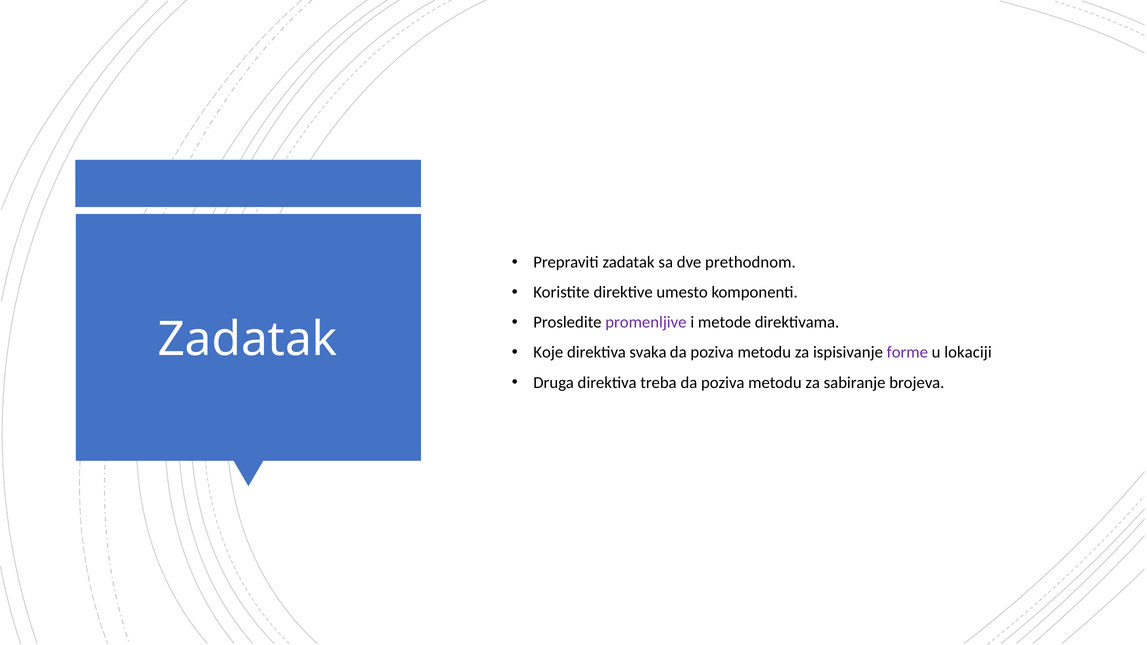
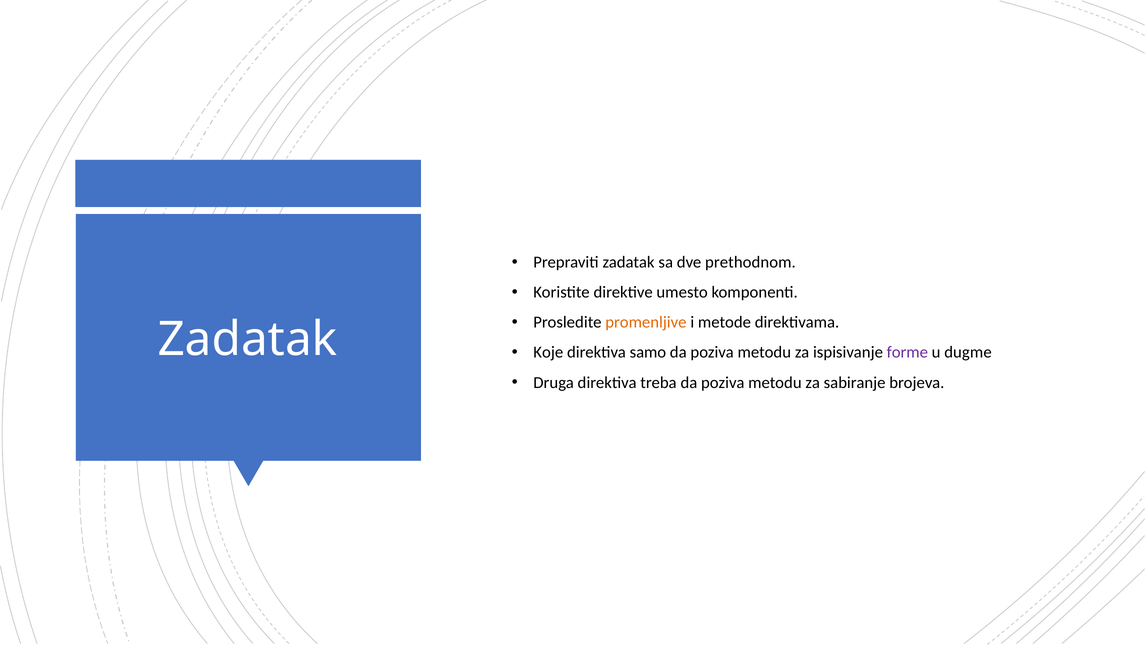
promenljive colour: purple -> orange
svaka: svaka -> samo
lokaciji: lokaciji -> dugme
